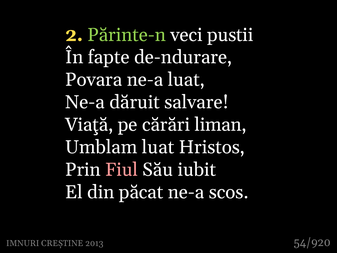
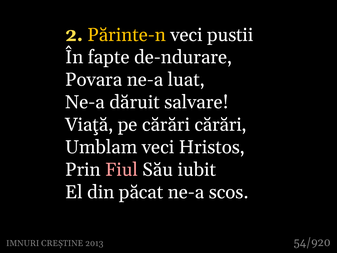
Părinte-n colour: light green -> yellow
cărări liman: liman -> cărări
Umblam luat: luat -> veci
